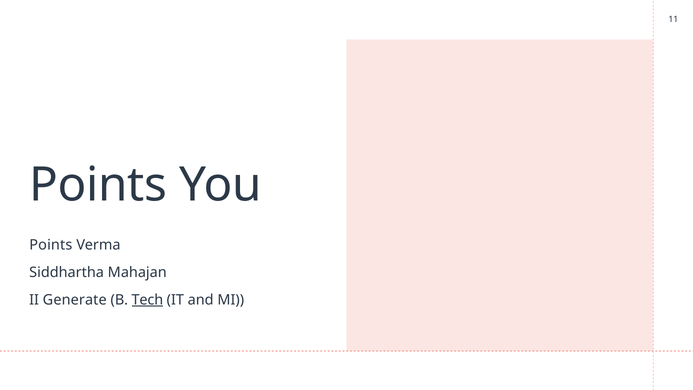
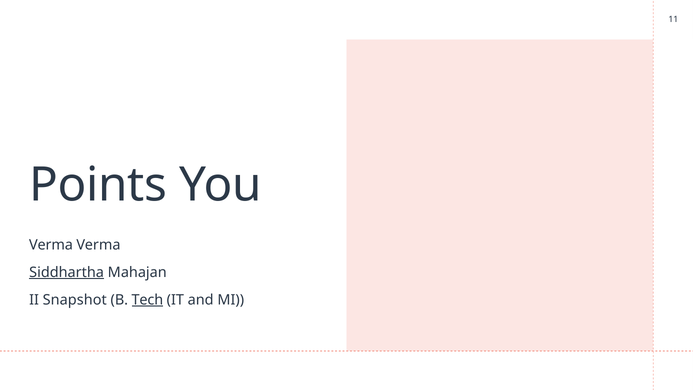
Points at (51, 245): Points -> Verma
Siddhartha underline: none -> present
Generate: Generate -> Snapshot
